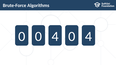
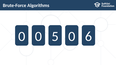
0 0 4: 4 -> 5
4 at (88, 37): 4 -> 6
